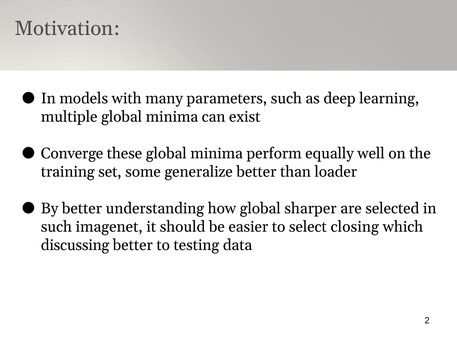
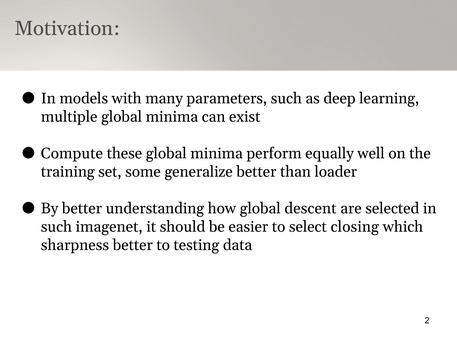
Converge: Converge -> Compute
sharper: sharper -> descent
discussing: discussing -> sharpness
